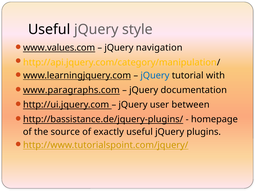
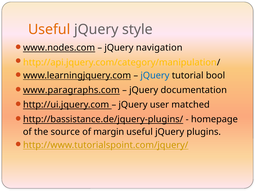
Useful at (49, 29) colour: black -> orange
www.values.com: www.values.com -> www.nodes.com
with: with -> bool
between: between -> matched
exactly: exactly -> margin
